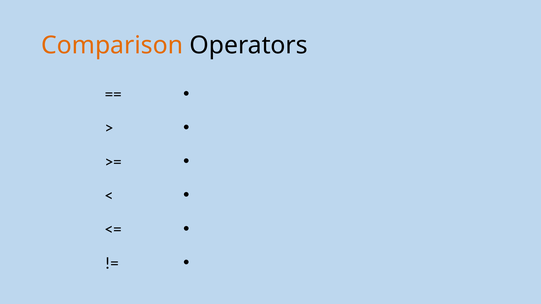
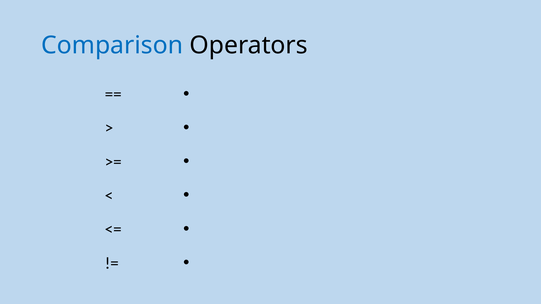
Comparison colour: orange -> blue
